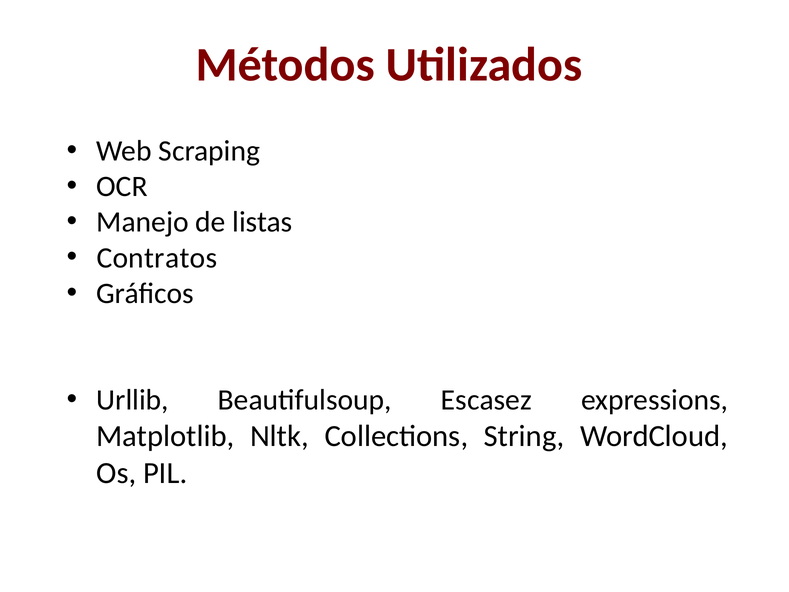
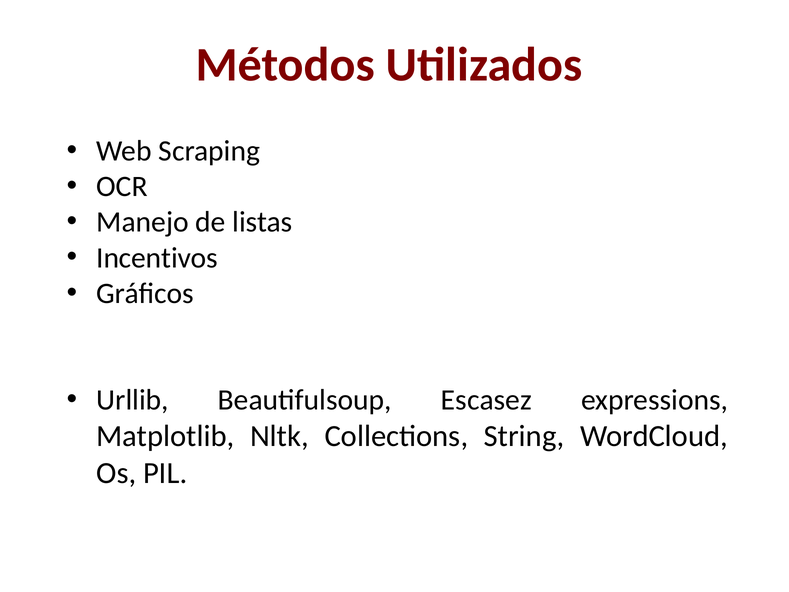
Contratos: Contratos -> Incentivos
